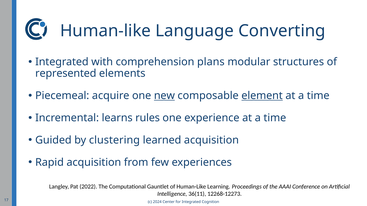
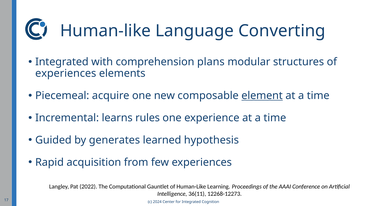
represented at (66, 74): represented -> experiences
new underline: present -> none
clustering: clustering -> generates
learned acquisition: acquisition -> hypothesis
